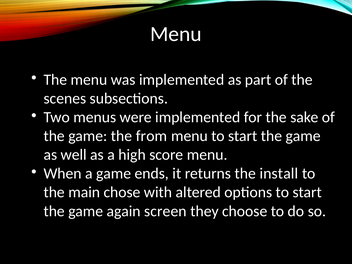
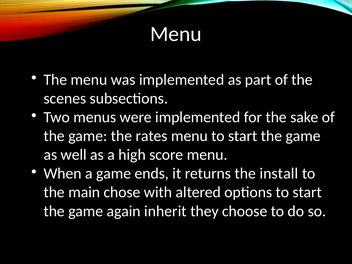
from: from -> rates
screen: screen -> inherit
